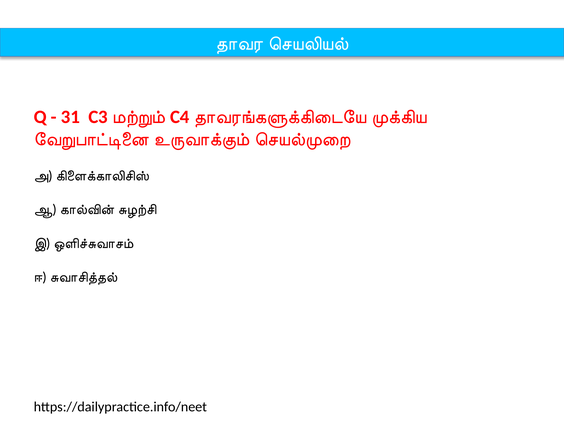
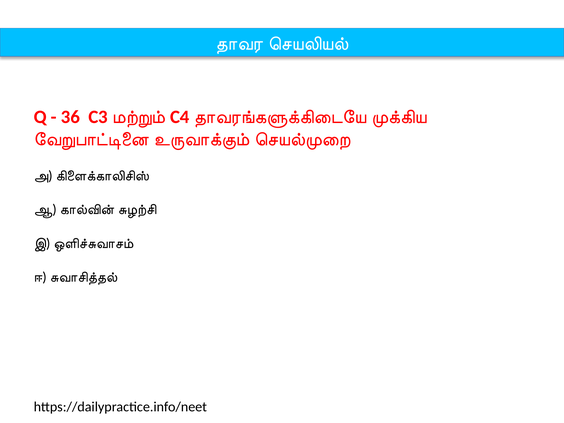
31: 31 -> 36
